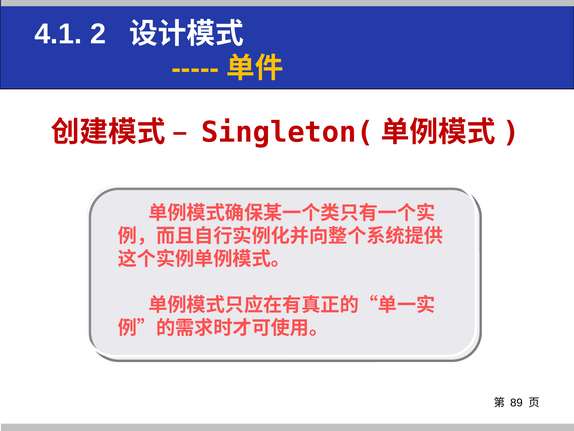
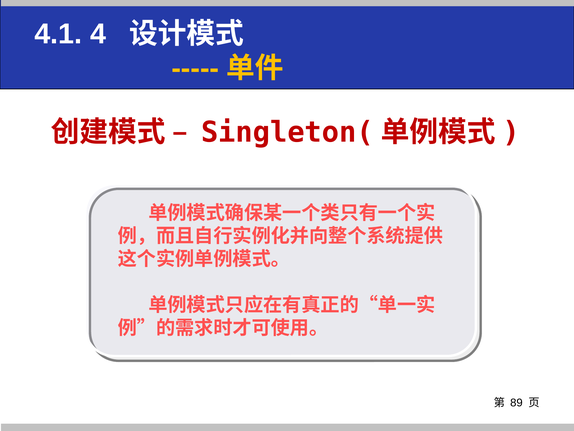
2: 2 -> 4
